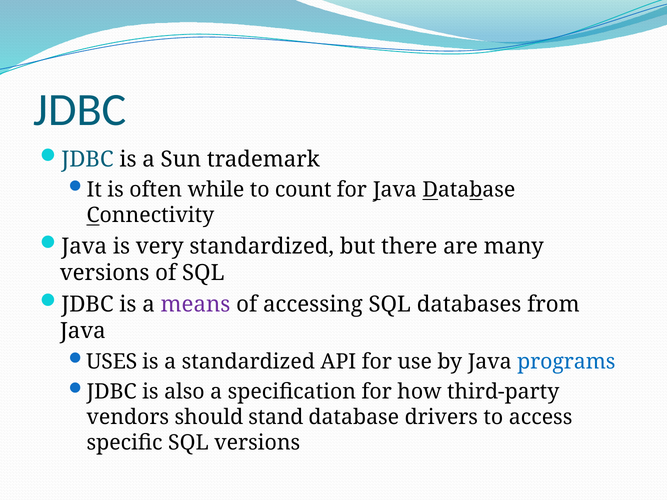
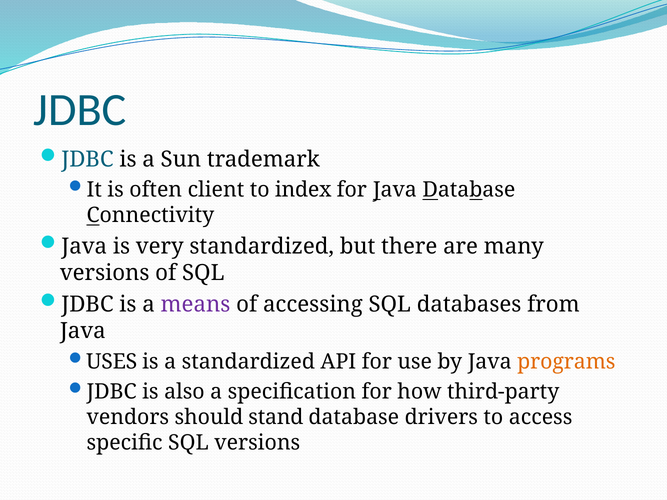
while: while -> client
count: count -> index
programs colour: blue -> orange
